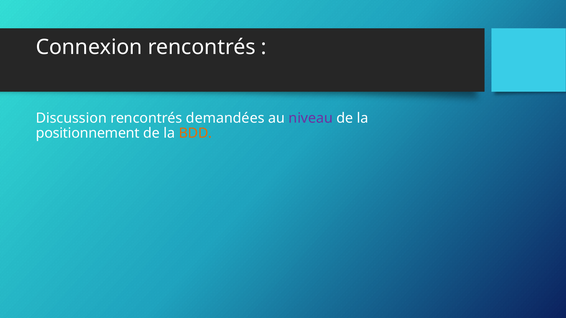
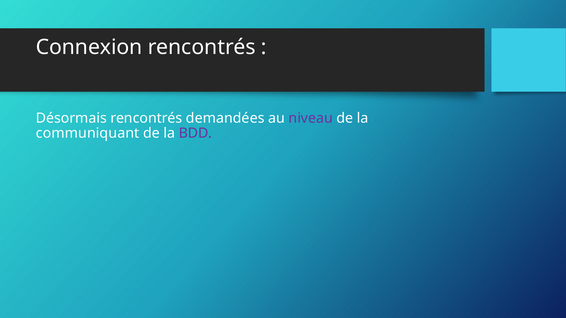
Discussion: Discussion -> Désormais
positionnement: positionnement -> communiquant
BDD colour: orange -> purple
